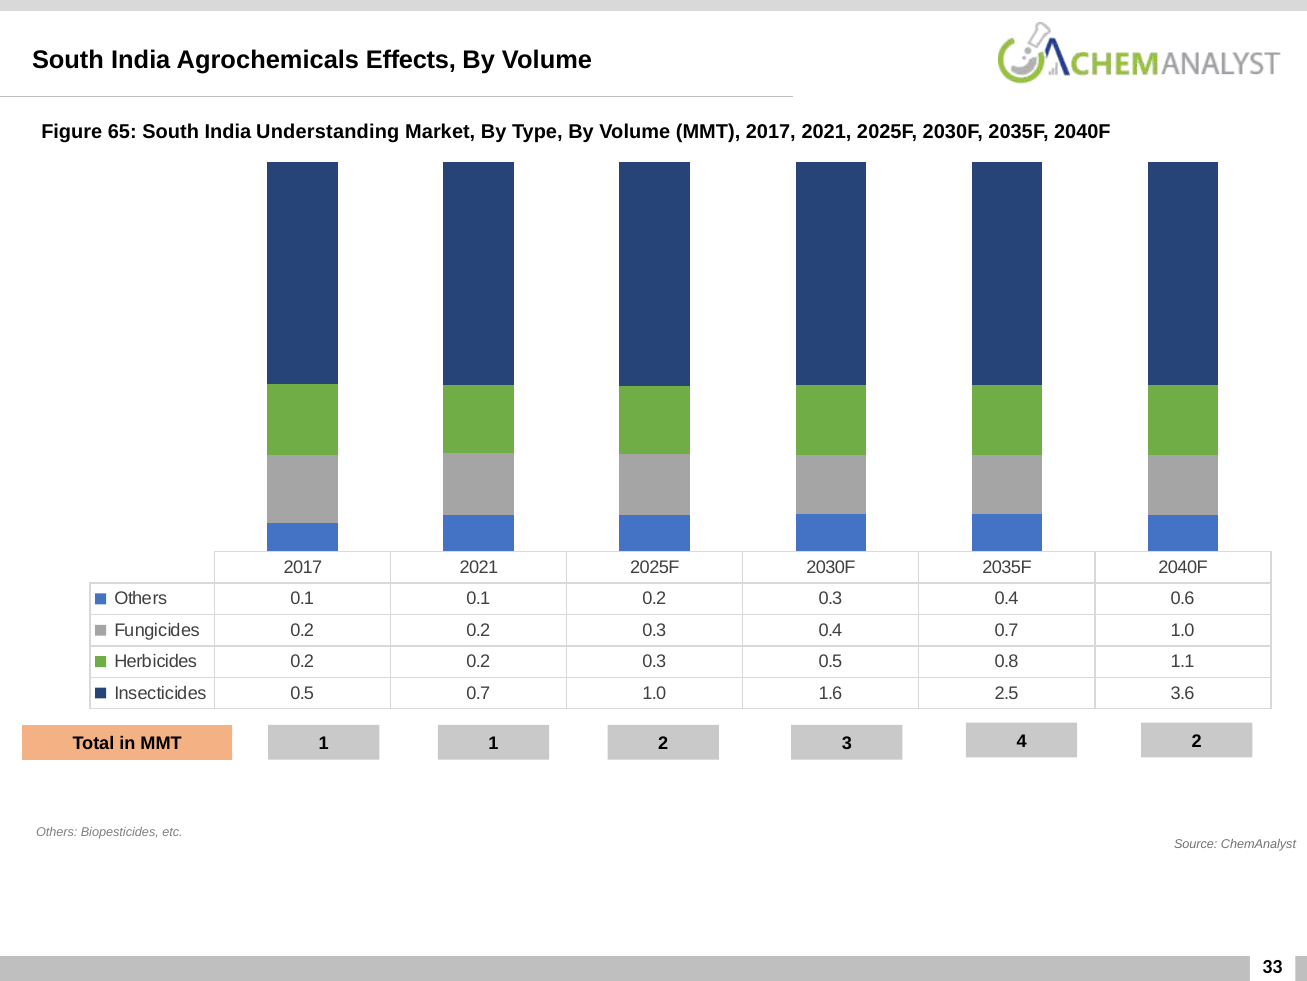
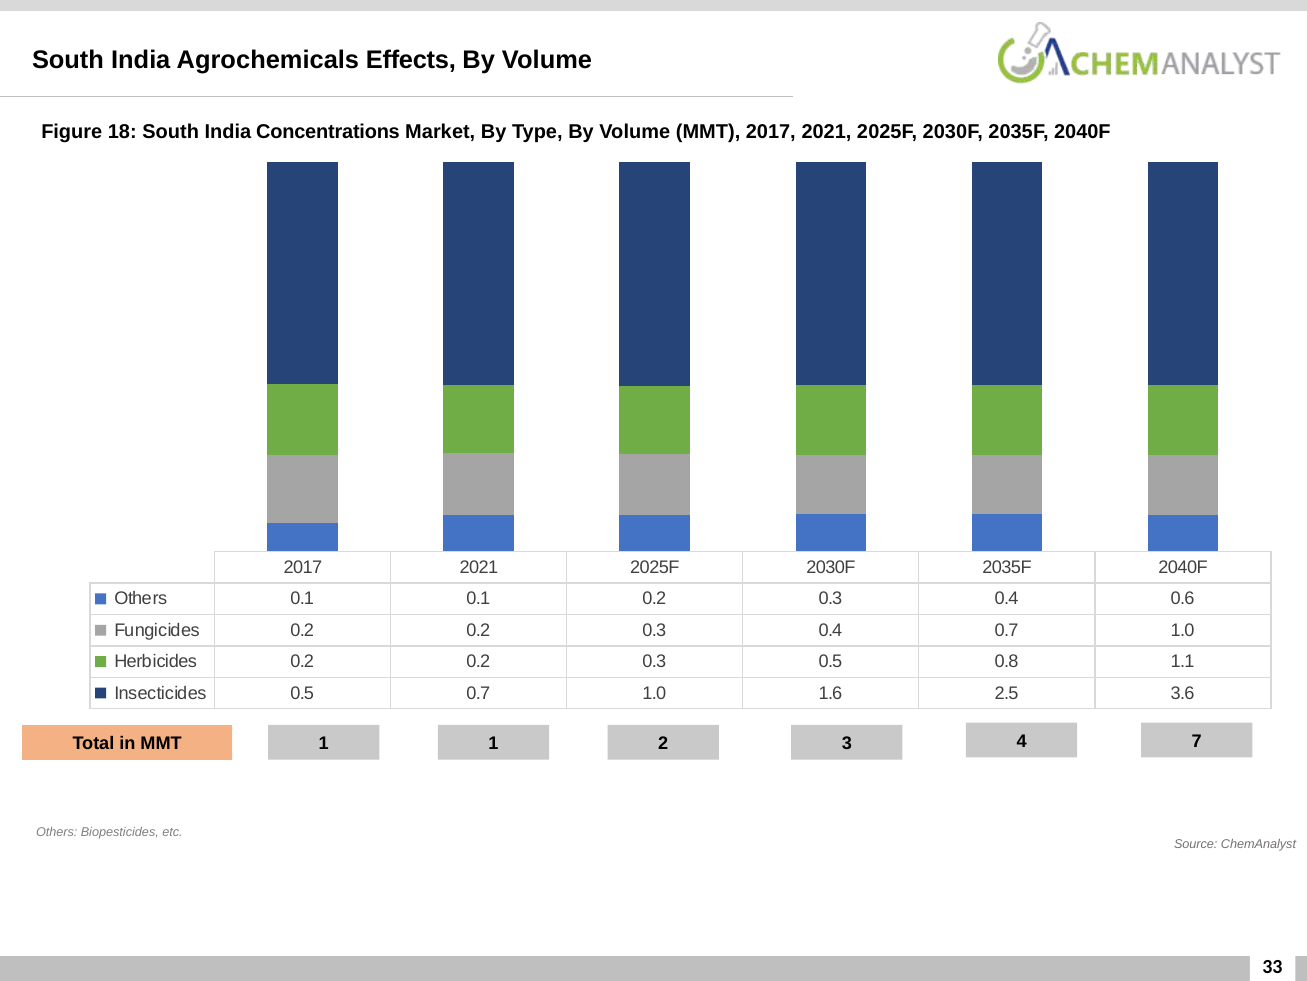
65: 65 -> 18
Understanding: Understanding -> Concentrations
4 2: 2 -> 7
